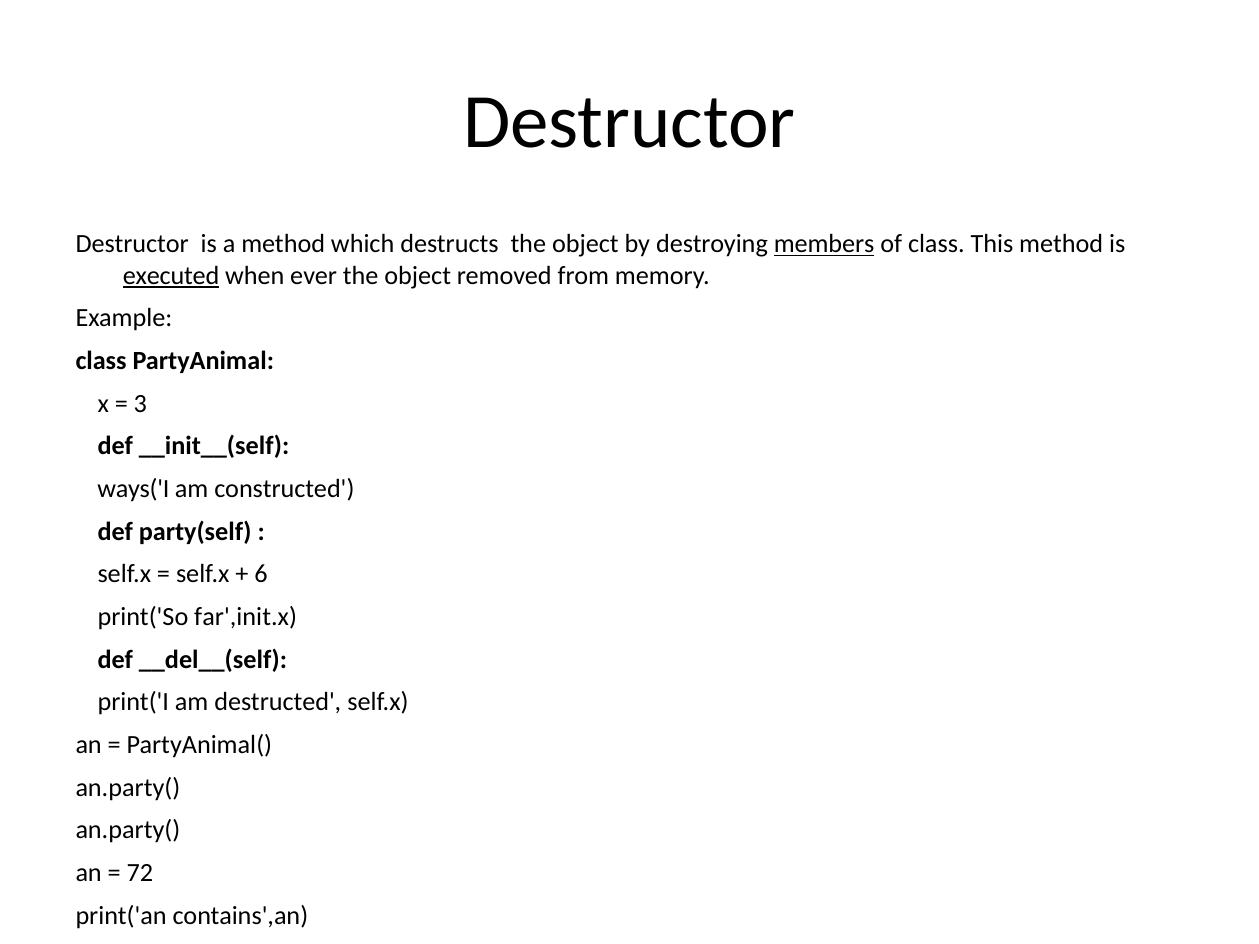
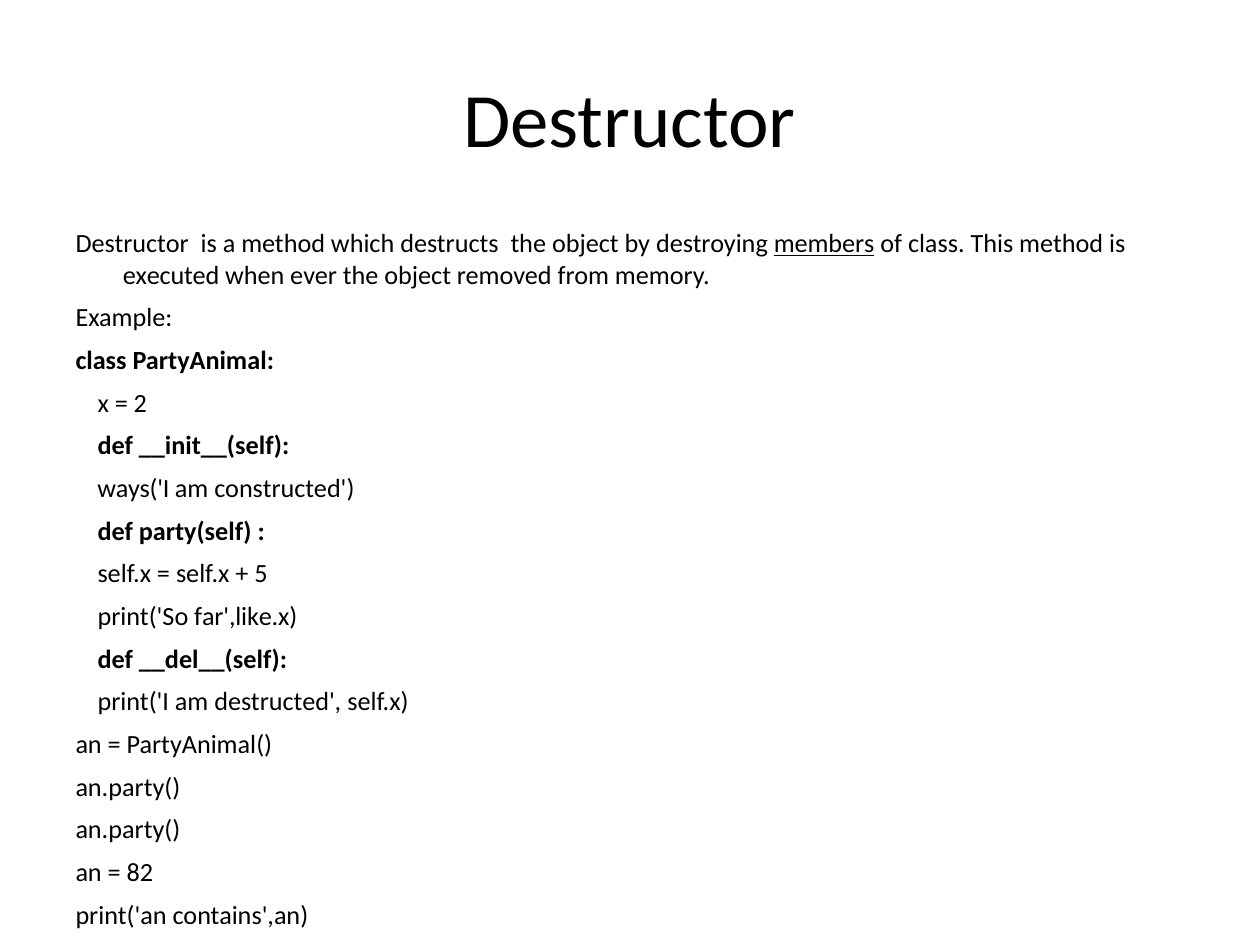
executed underline: present -> none
3: 3 -> 2
6: 6 -> 5
far',init.x: far',init.x -> far',like.x
72: 72 -> 82
